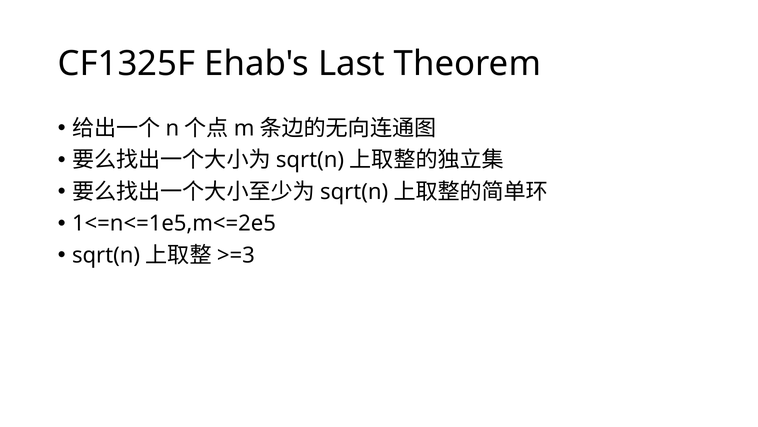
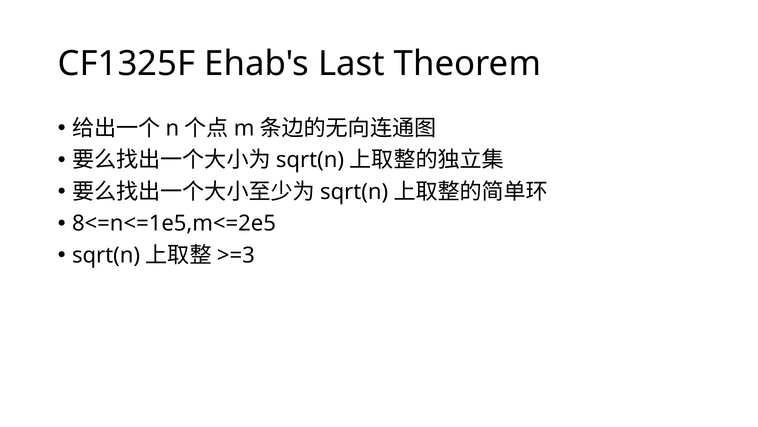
1<=n<=1e5,m<=2e5: 1<=n<=1e5,m<=2e5 -> 8<=n<=1e5,m<=2e5
